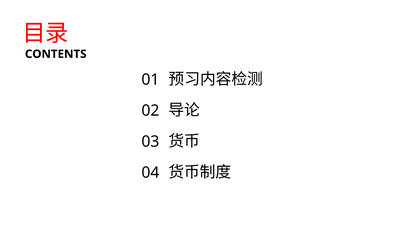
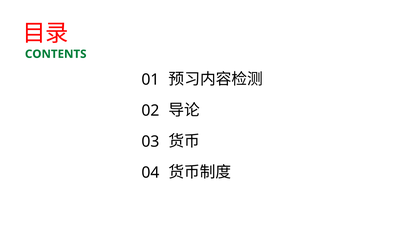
CONTENTS colour: black -> green
